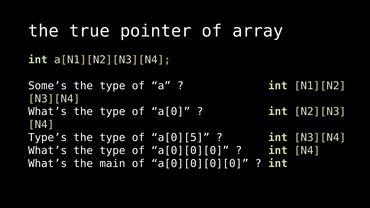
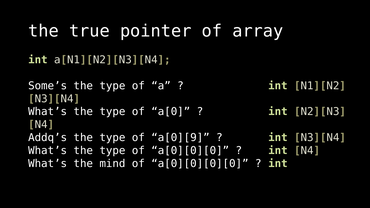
Type’s: Type’s -> Addq’s
a[0][5: a[0][5 -> a[0][9
main: main -> mind
